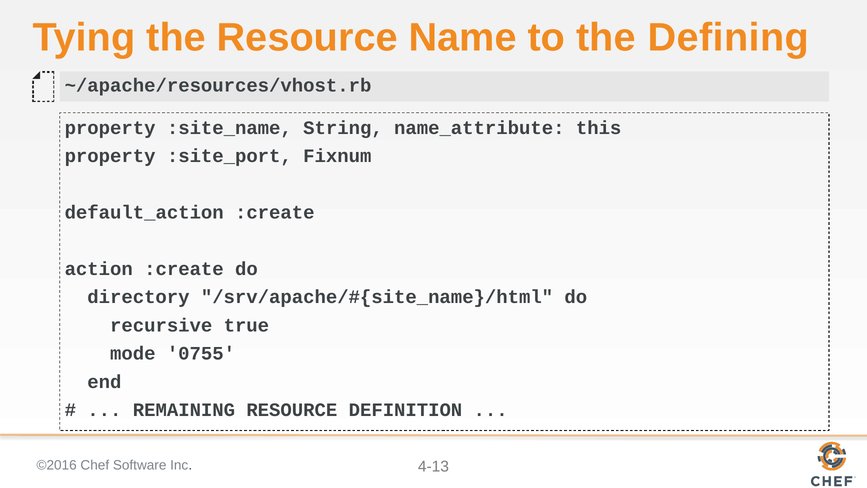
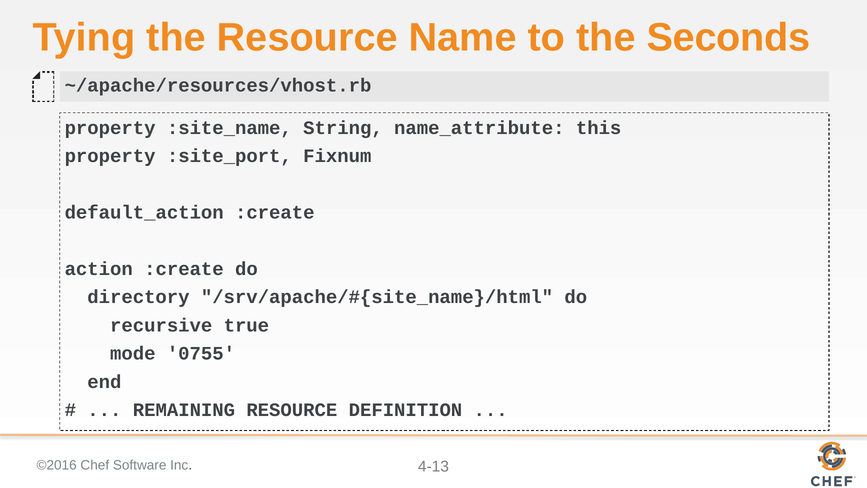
Defining: Defining -> Seconds
